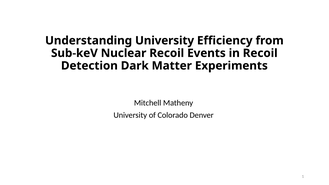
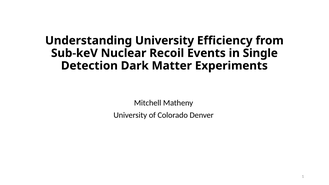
in Recoil: Recoil -> Single
